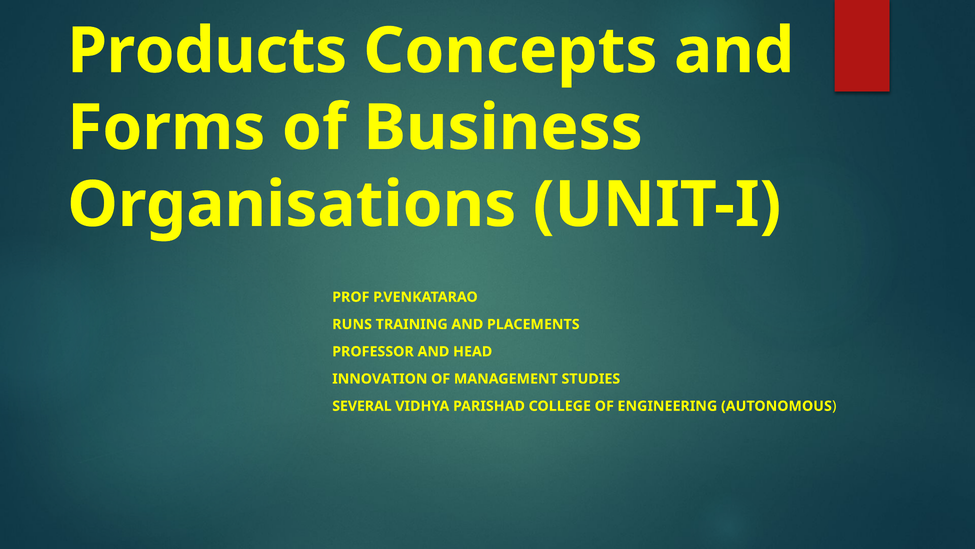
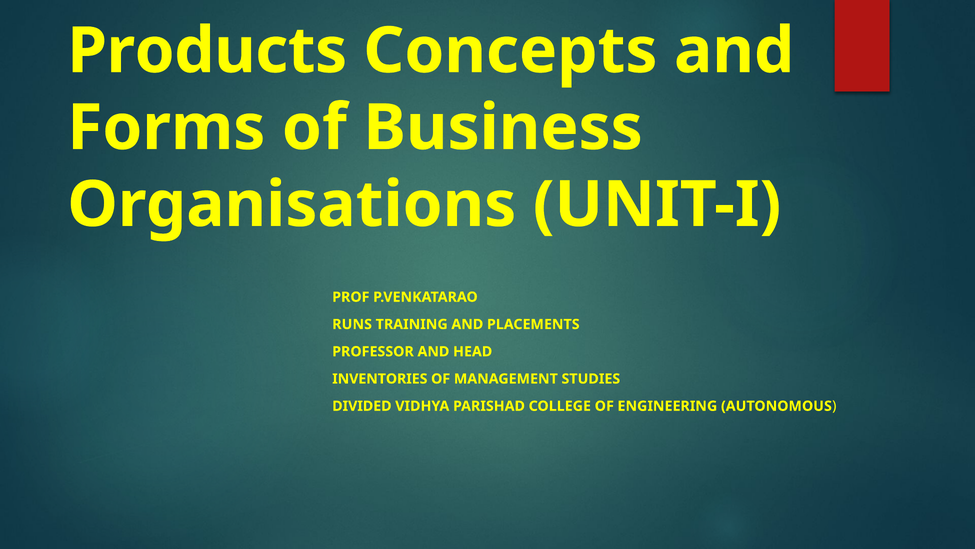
INNOVATION: INNOVATION -> INVENTORIES
SEVERAL: SEVERAL -> DIVIDED
